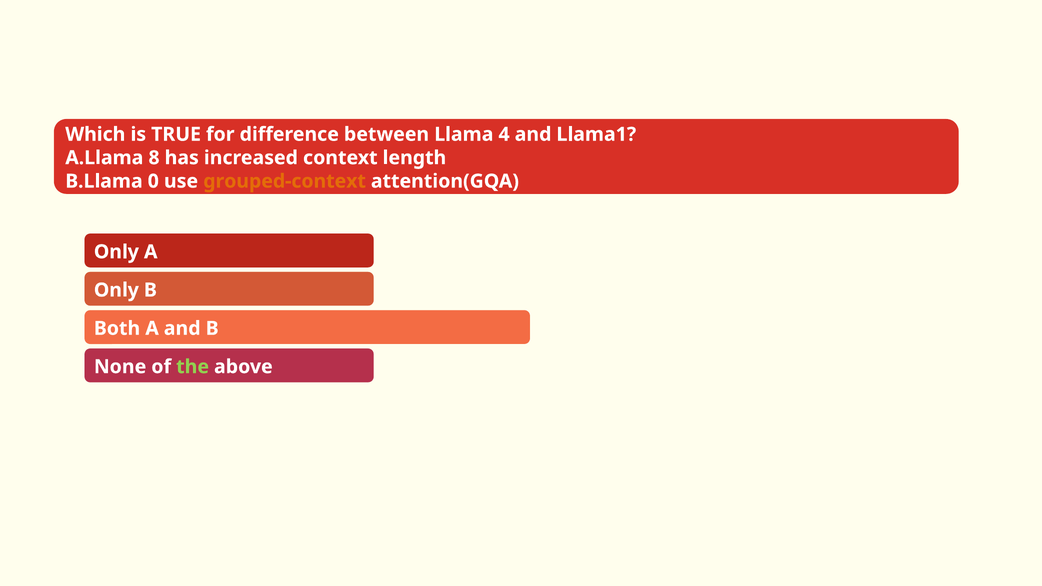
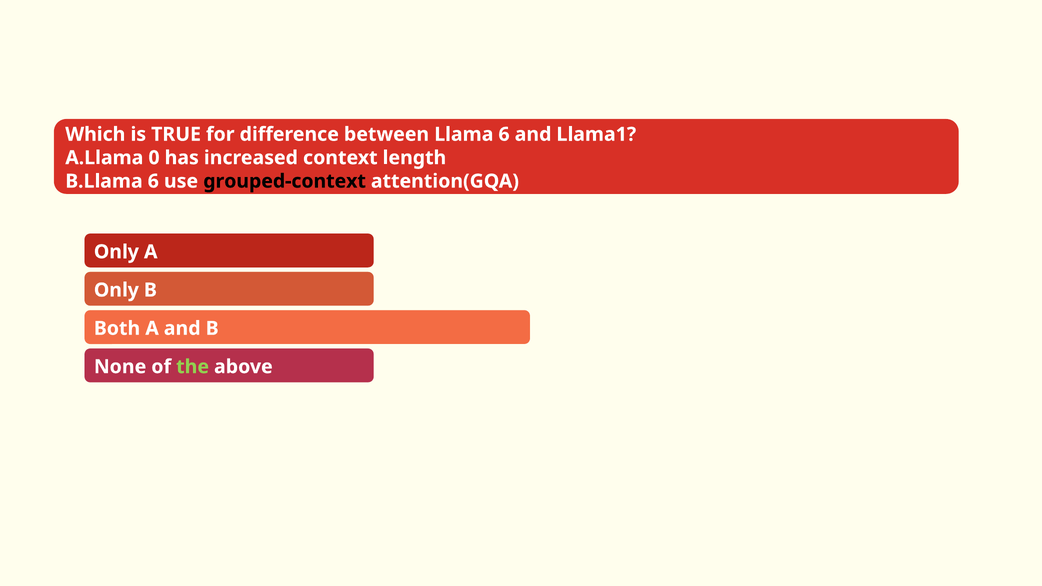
Llama 4: 4 -> 6
8: 8 -> 0
B.Llama 0: 0 -> 6
grouped-context colour: orange -> black
